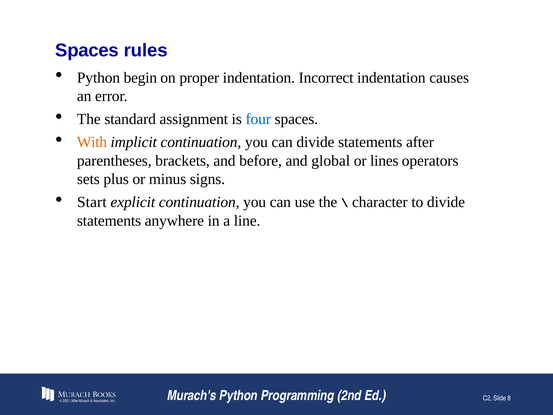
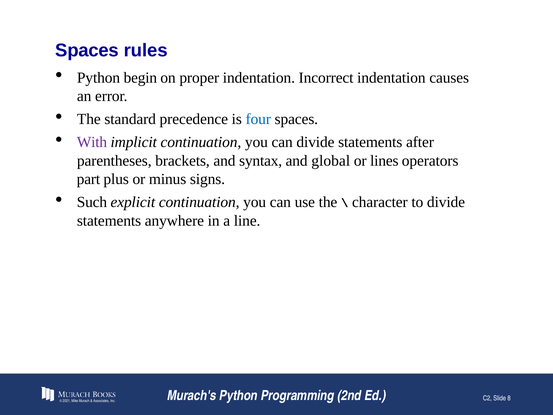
assignment: assignment -> precedence
With colour: orange -> purple
before: before -> syntax
sets: sets -> part
Start: Start -> Such
